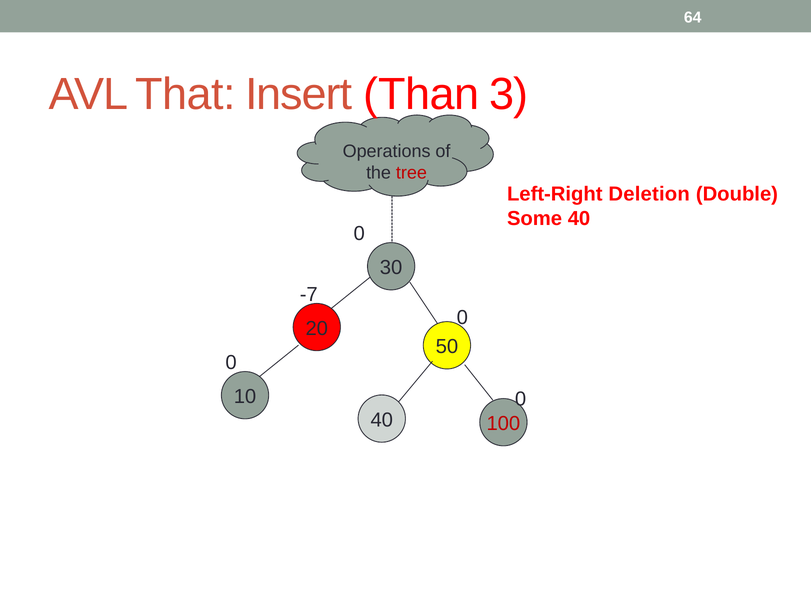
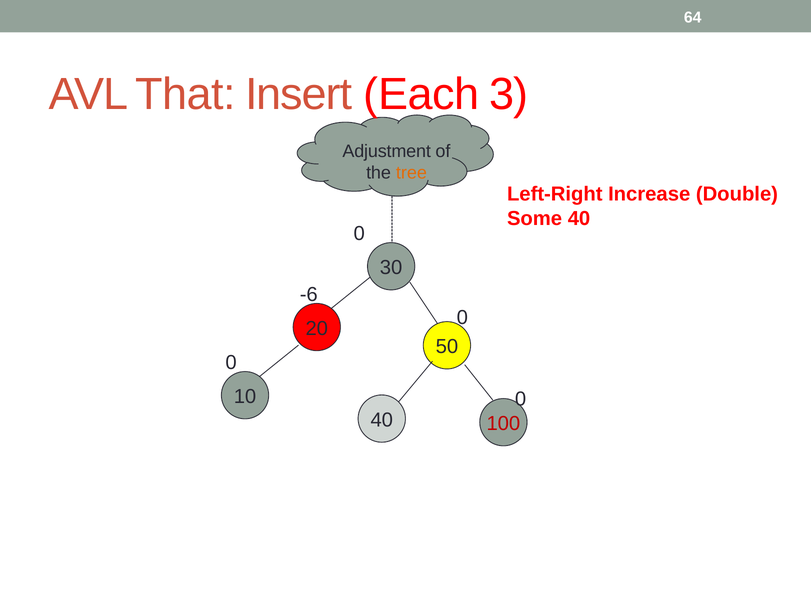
Than: Than -> Each
Operations: Operations -> Adjustment
tree colour: red -> orange
Deletion: Deletion -> Increase
-7: -7 -> -6
